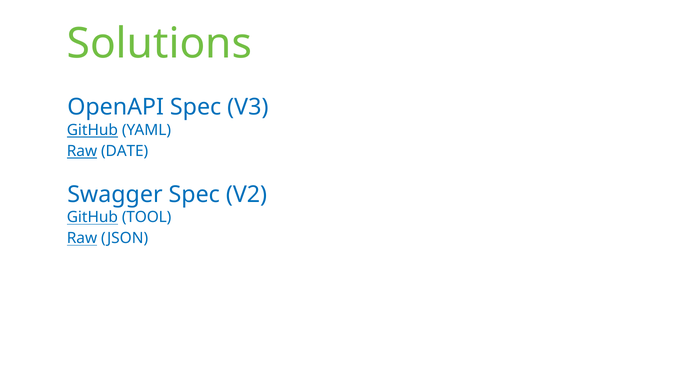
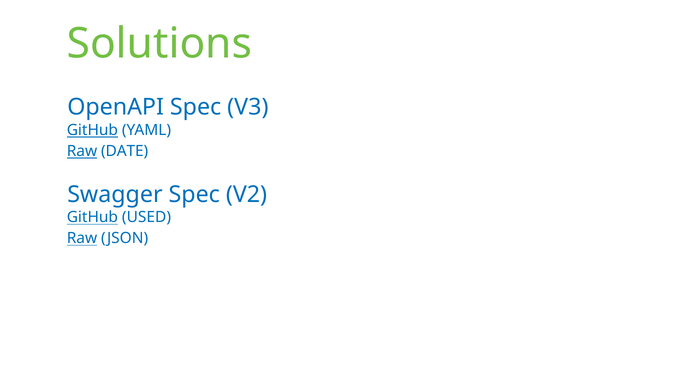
TOOL: TOOL -> USED
